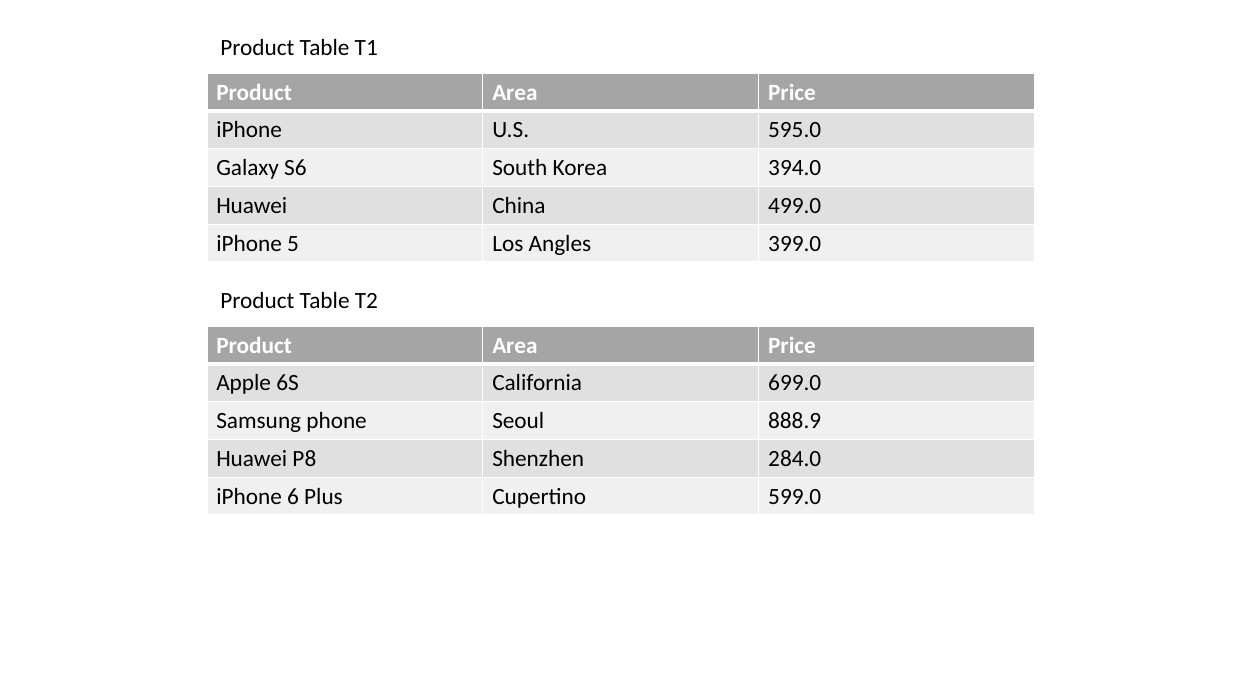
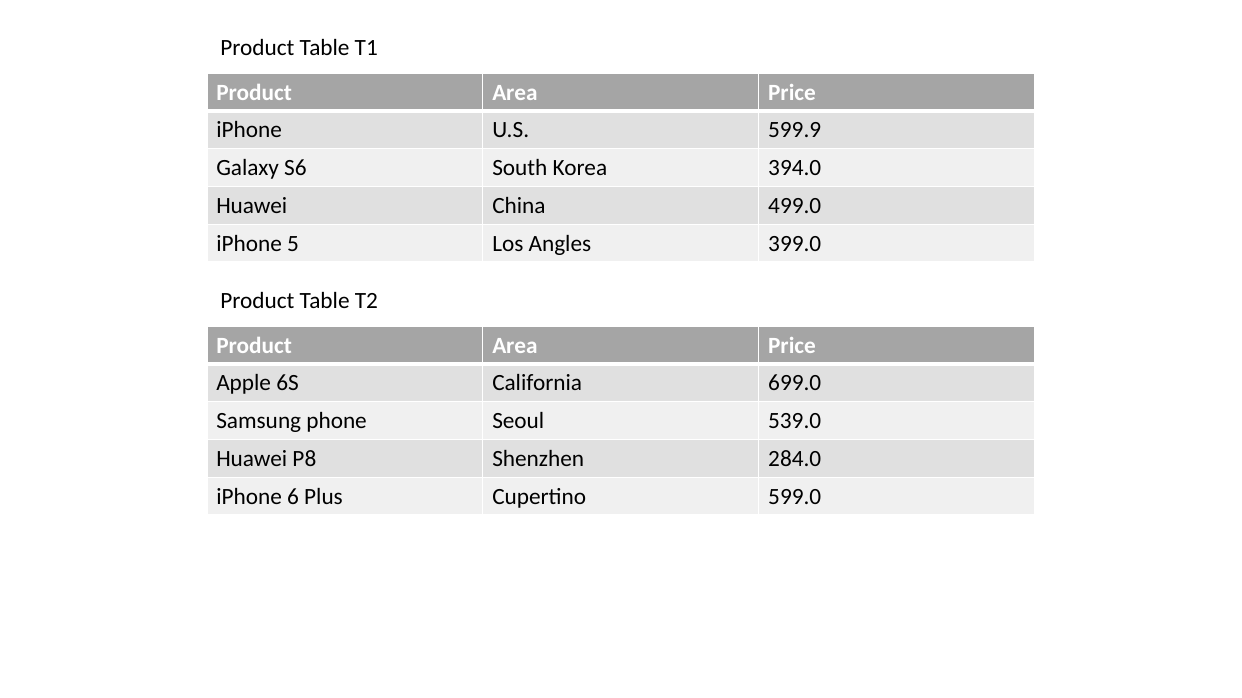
595.0: 595.0 -> 599.9
888.9: 888.9 -> 539.0
